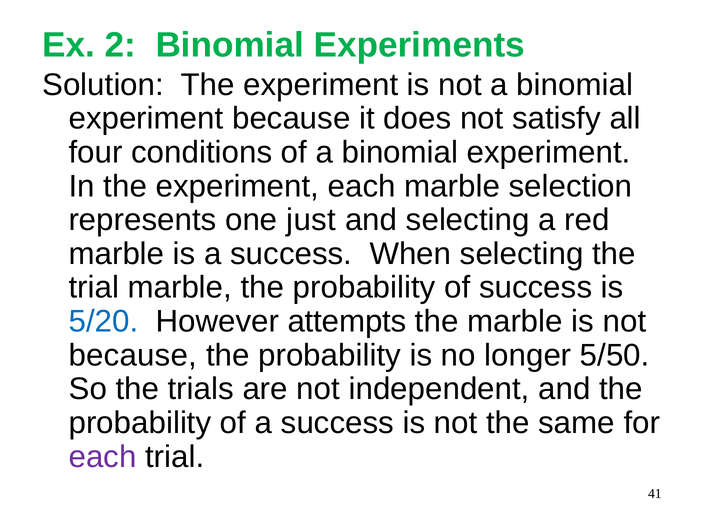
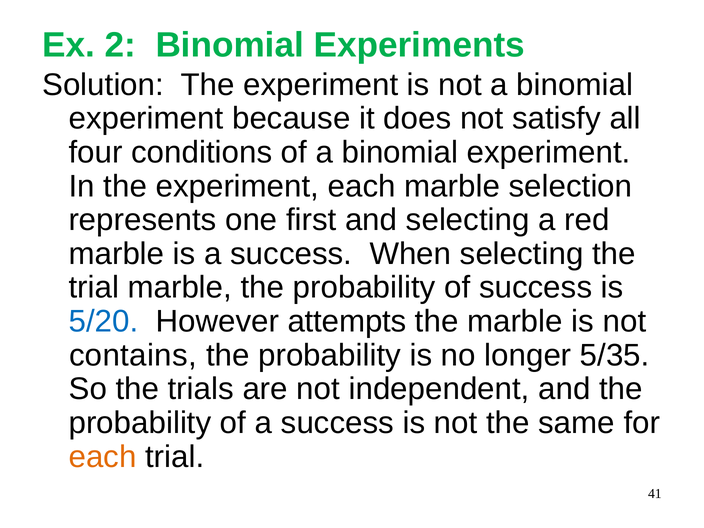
just: just -> first
because at (133, 355): because -> contains
5/50: 5/50 -> 5/35
each at (103, 457) colour: purple -> orange
